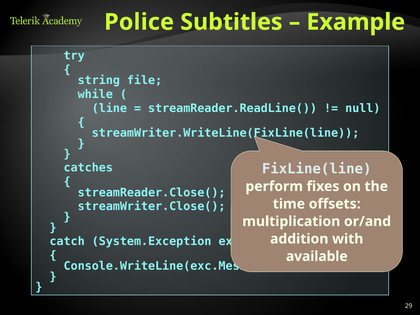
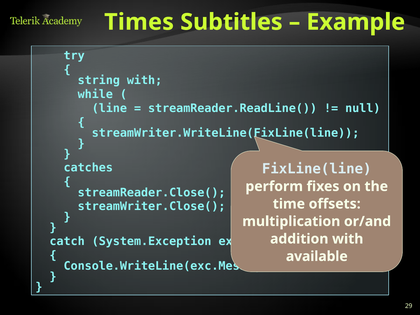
Police: Police -> Times
string file: file -> with
